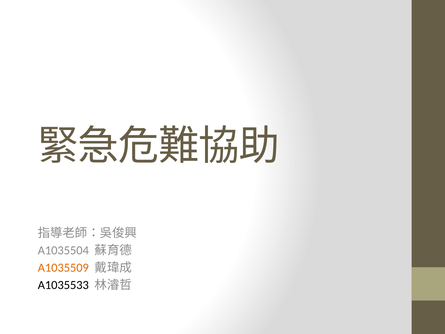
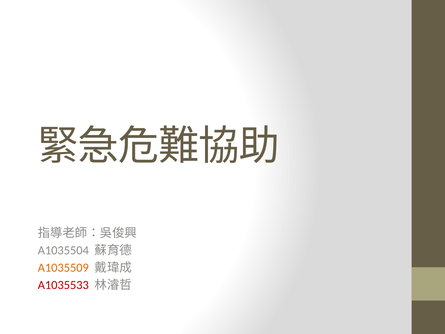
A1035533 colour: black -> red
